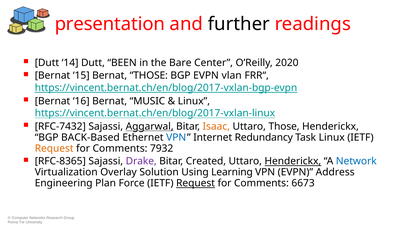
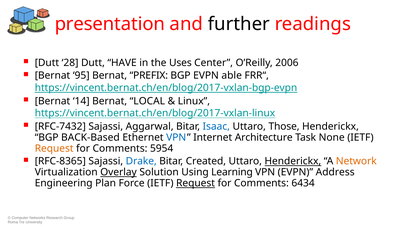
14: 14 -> 28
BEEN: BEEN -> HAVE
Bare: Bare -> Uses
2020: 2020 -> 2006
15: 15 -> 95
Bernat THOSE: THOSE -> PREFIX
vlan: vlan -> able
16: 16 -> 14
MUSIC: MUSIC -> LOCAL
Aggarwal underline: present -> none
Isaac colour: orange -> blue
Redundancy: Redundancy -> Architecture
Task Linux: Linux -> None
7932: 7932 -> 5954
Drake colour: purple -> blue
Network colour: blue -> orange
Overlay underline: none -> present
6673: 6673 -> 6434
